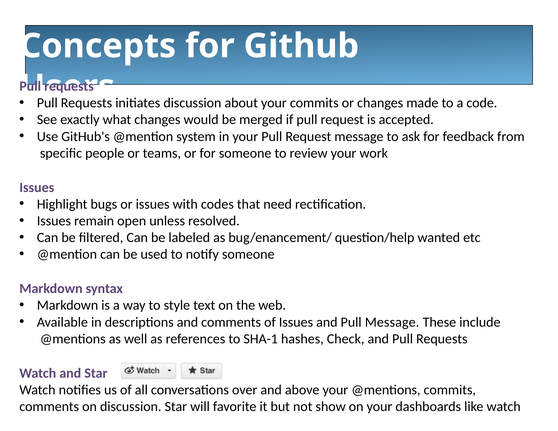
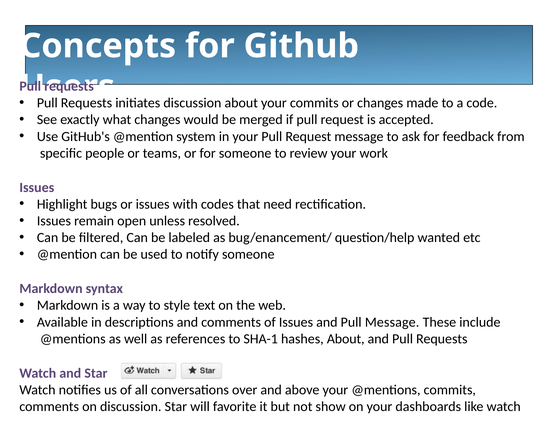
hashes Check: Check -> About
